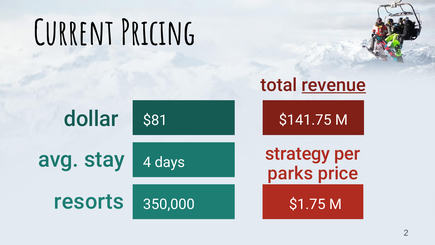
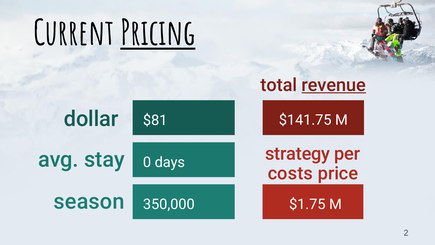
Pricing underline: none -> present
4: 4 -> 0
parks: parks -> costs
resorts: resorts -> season
